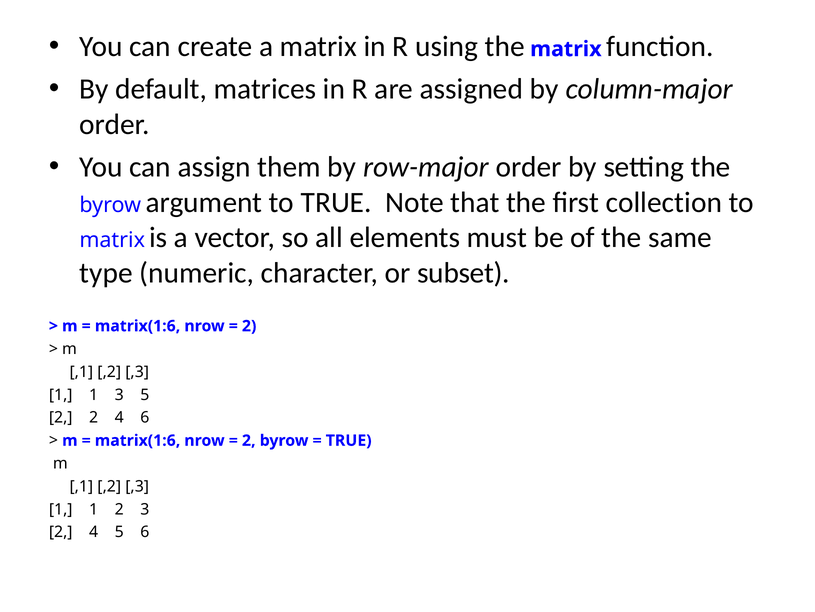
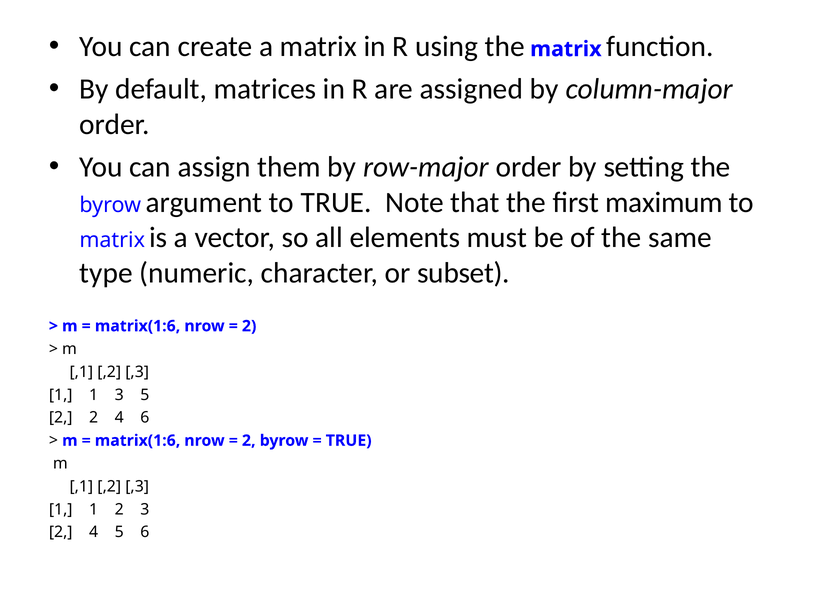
collection: collection -> maximum
